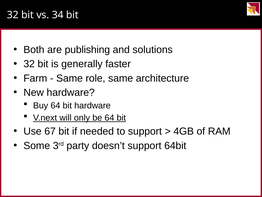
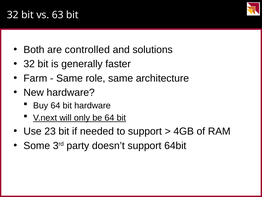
34: 34 -> 63
publishing: publishing -> controlled
67: 67 -> 23
